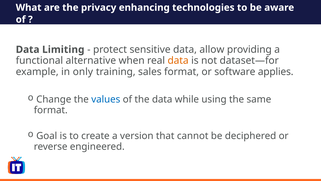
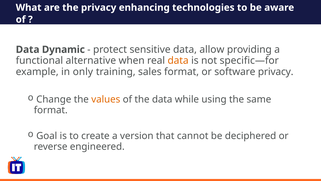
Limiting: Limiting -> Dynamic
dataset—for: dataset—for -> specific—for
software applies: applies -> privacy
values colour: blue -> orange
